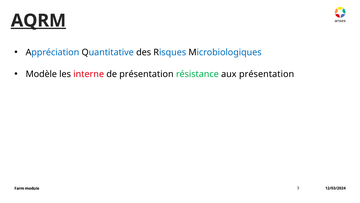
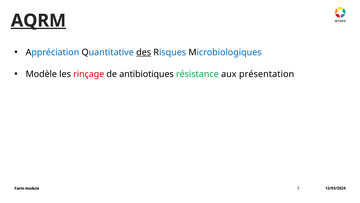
des underline: none -> present
interne: interne -> rinçage
de présentation: présentation -> antibiotiques
